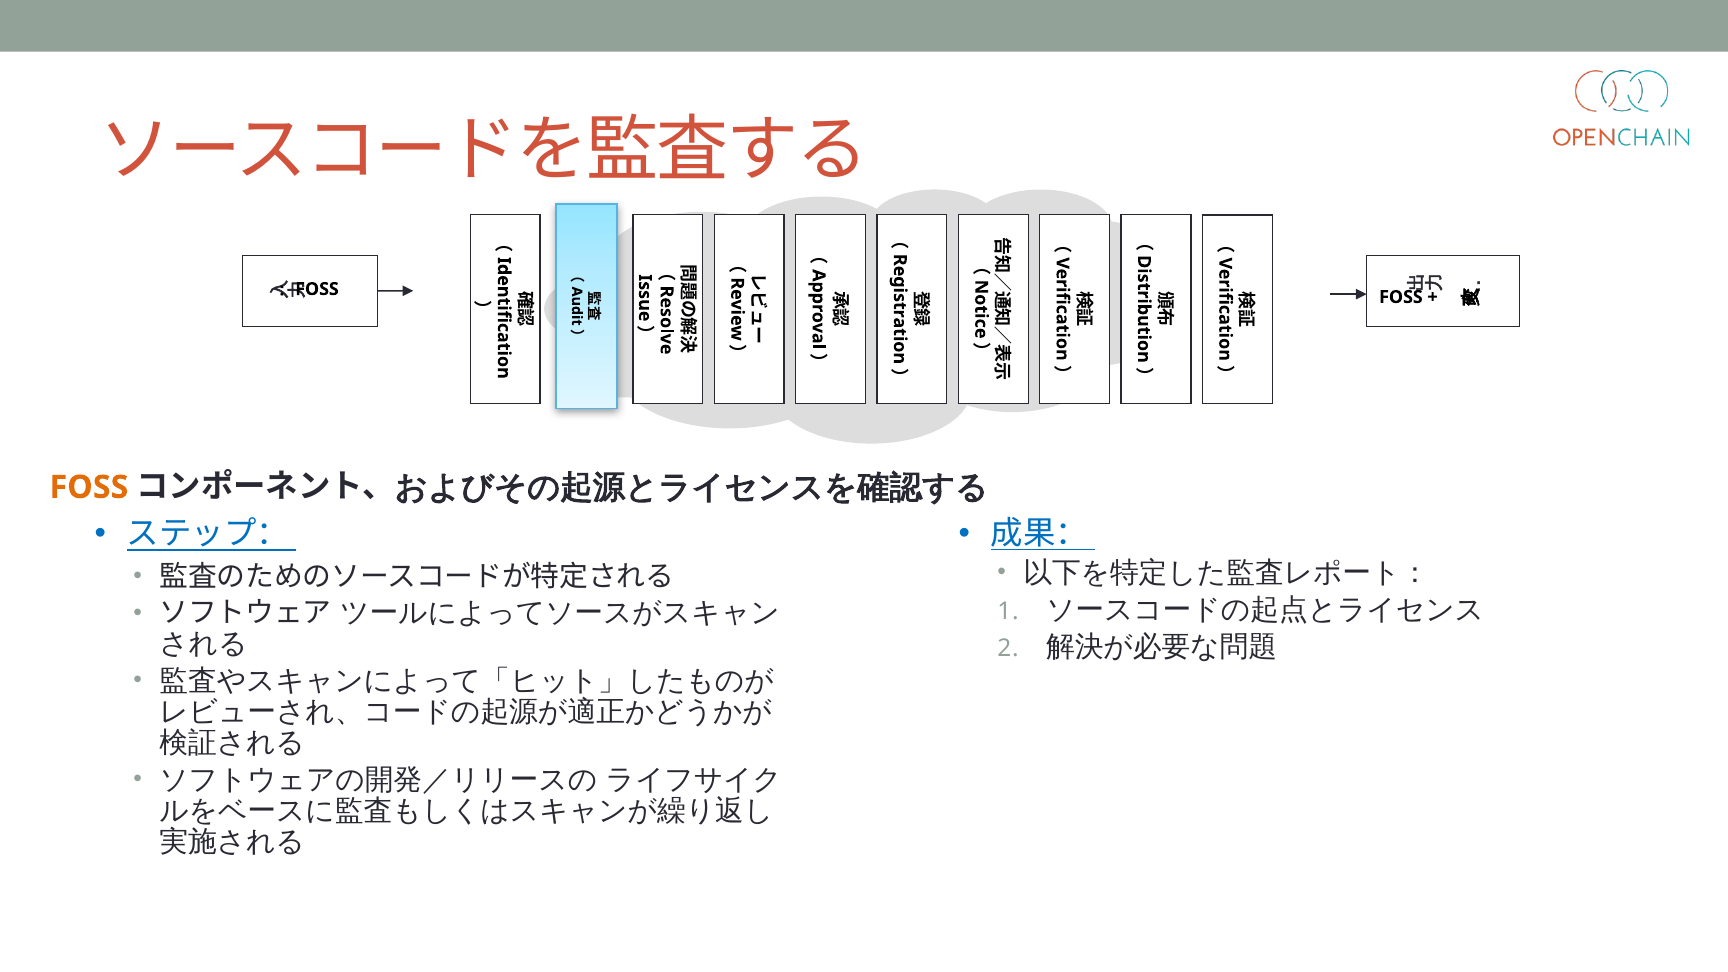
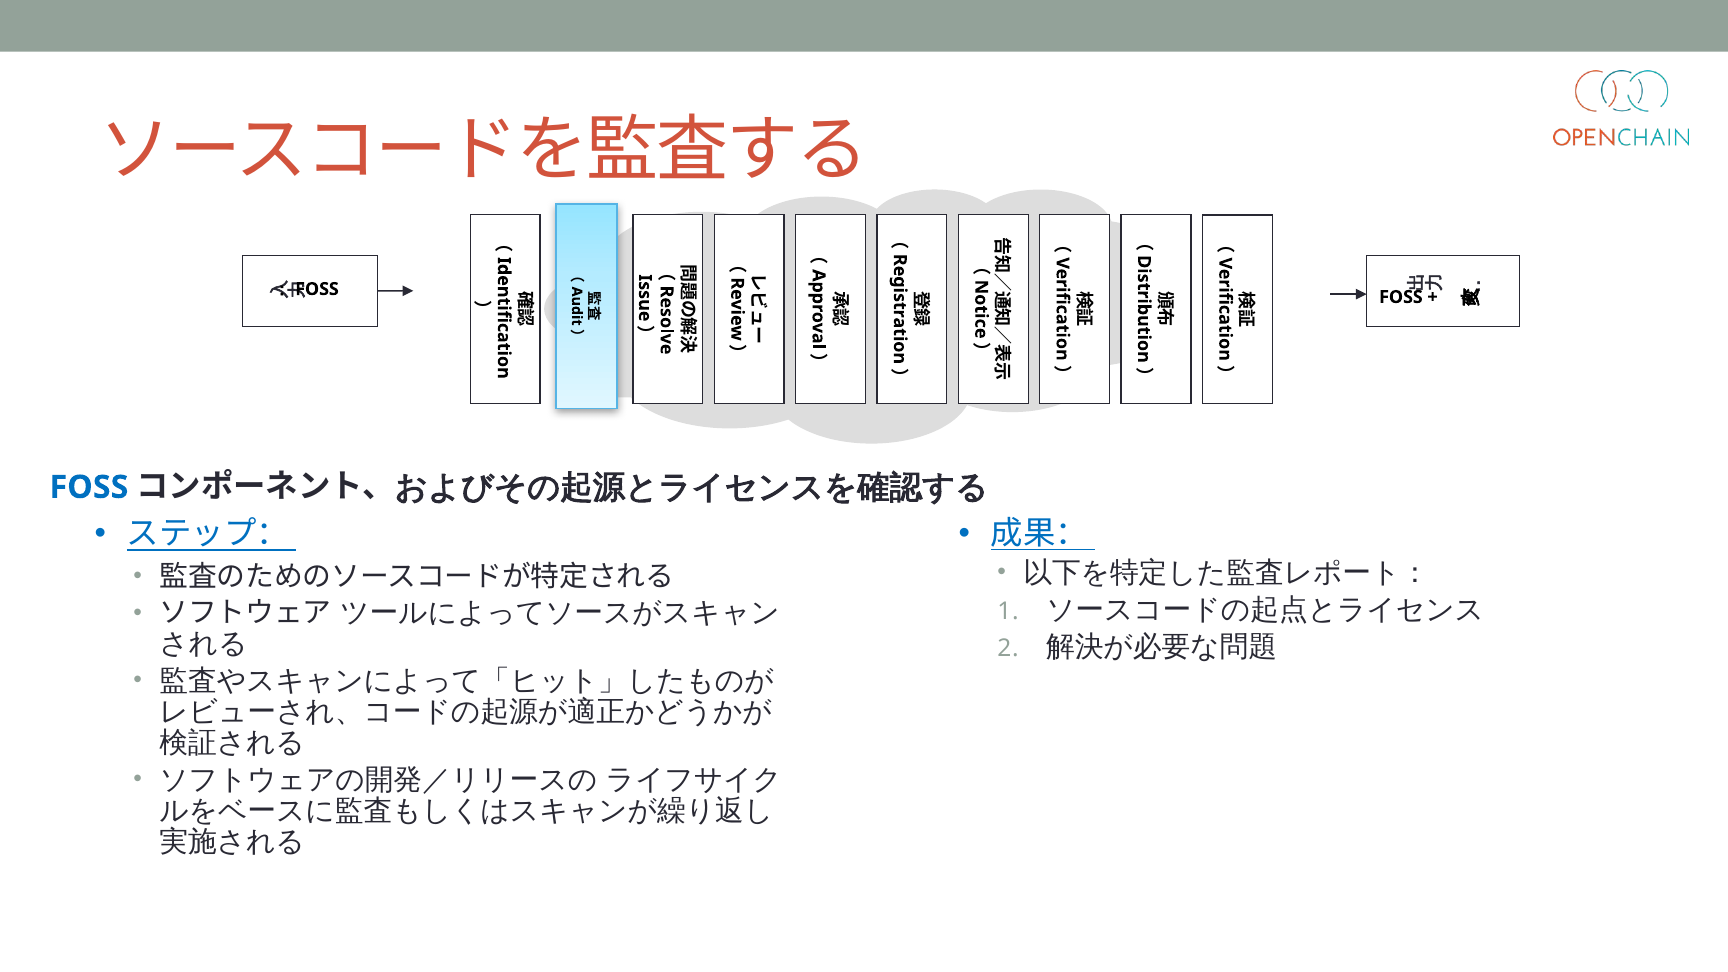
FOSS at (89, 487) colour: orange -> blue
